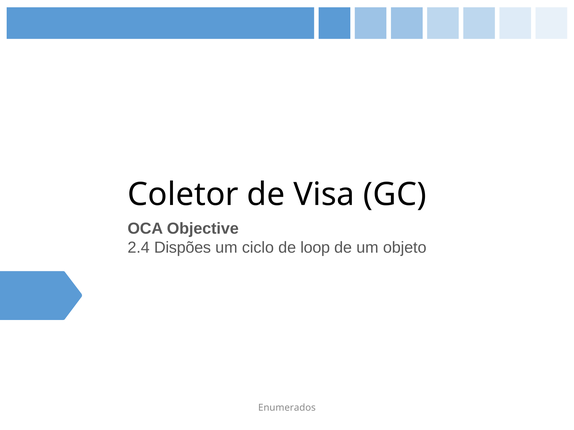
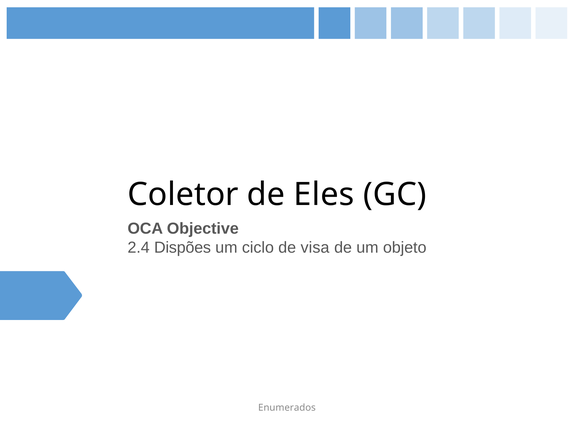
Visa: Visa -> Eles
loop: loop -> visa
